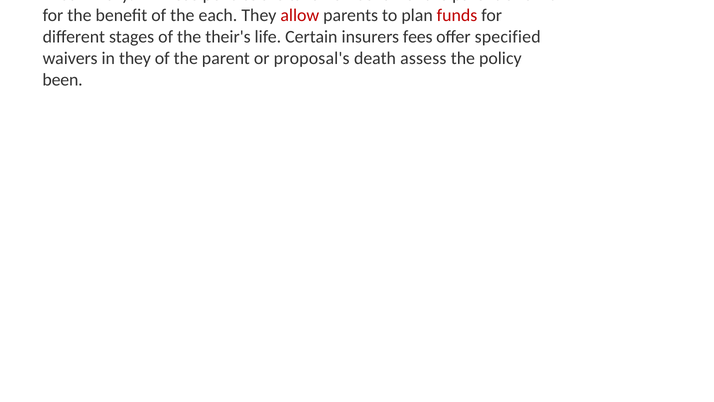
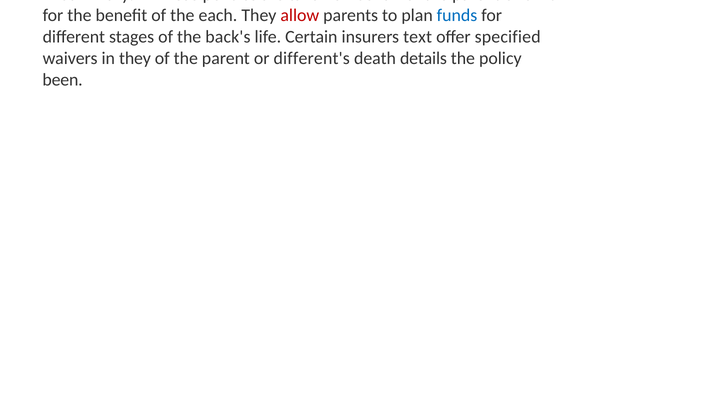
funds colour: red -> blue
their's: their's -> back's
fees: fees -> text
proposal's: proposal's -> different's
assess: assess -> details
